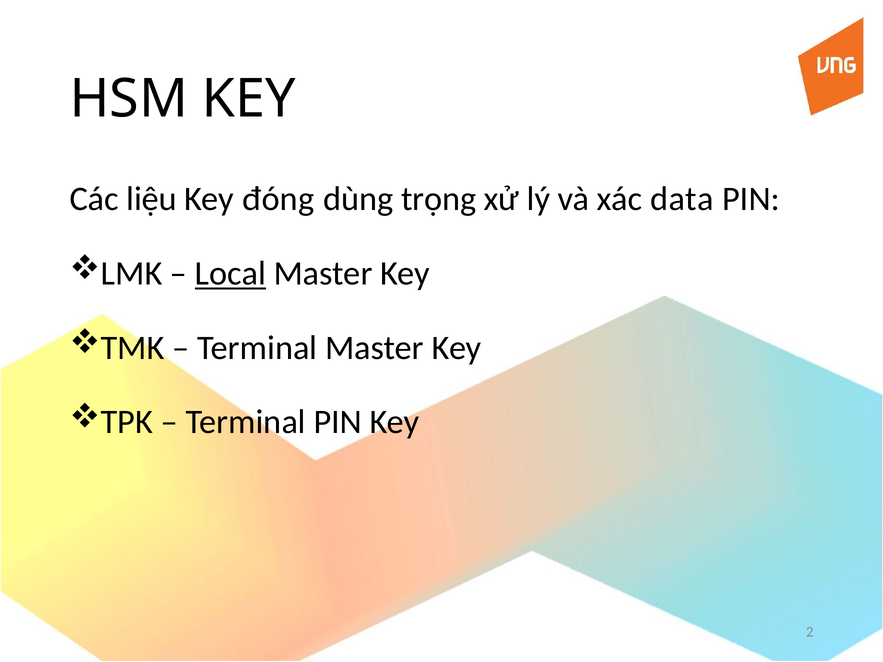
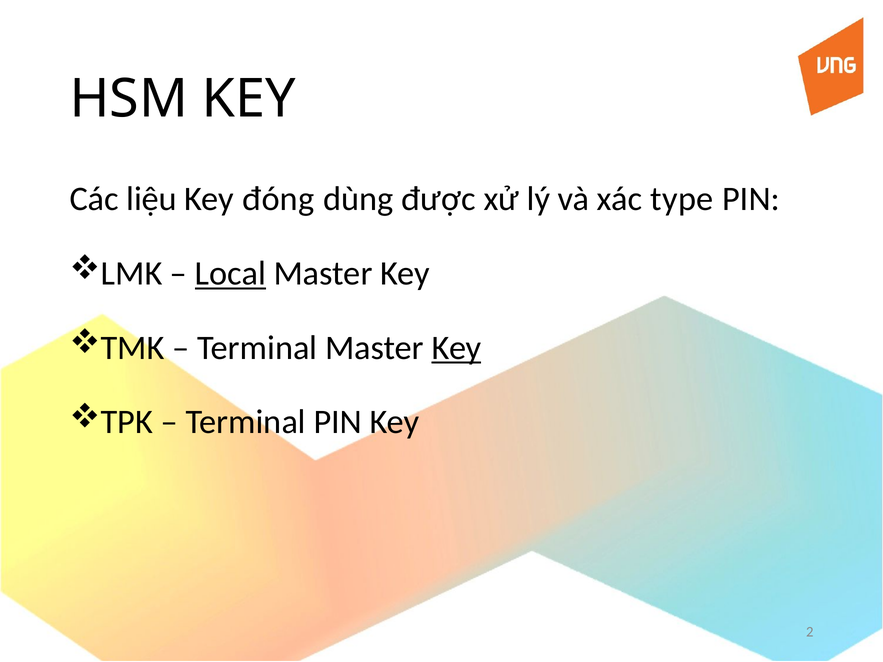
trọng: trọng -> được
data: data -> type
Key at (457, 348) underline: none -> present
